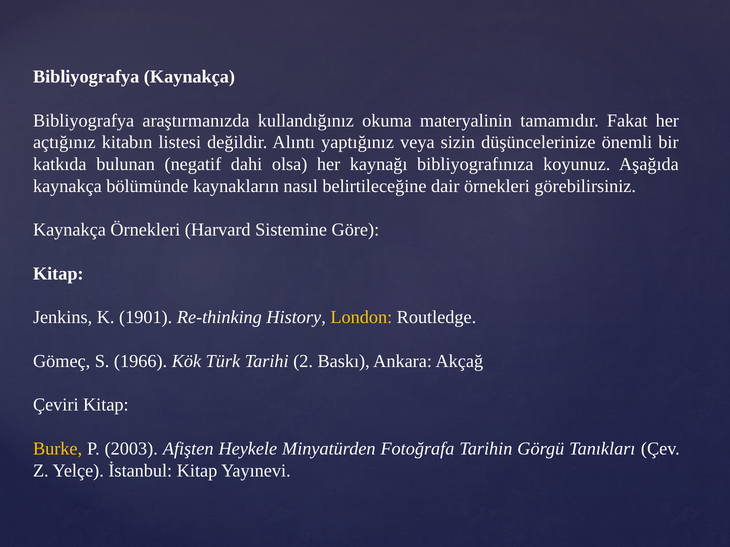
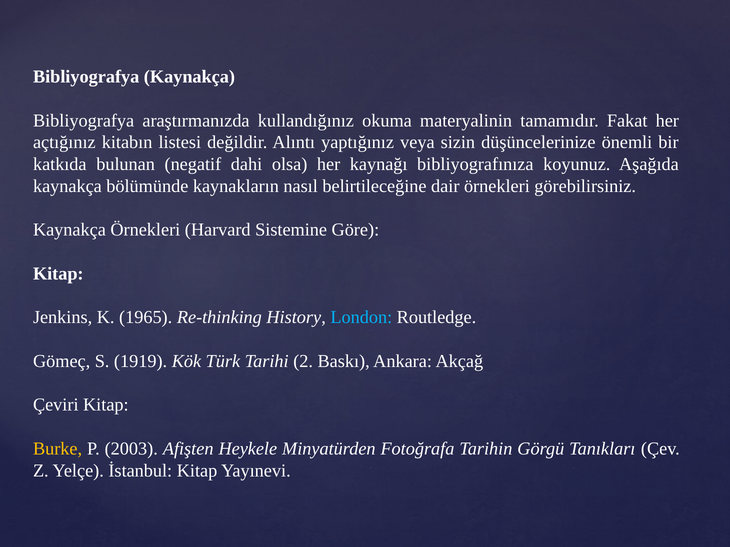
1901: 1901 -> 1965
London colour: yellow -> light blue
1966: 1966 -> 1919
